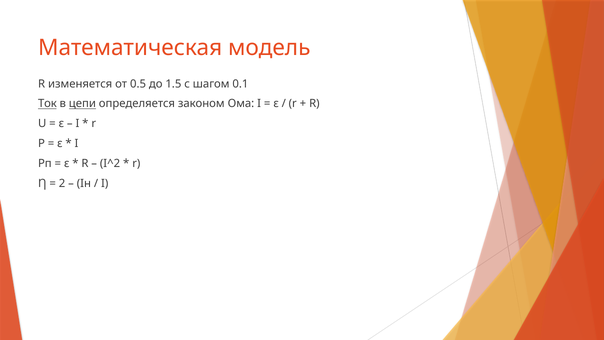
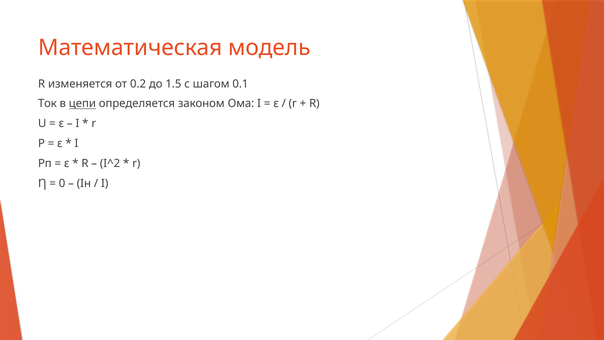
0.5: 0.5 -> 0.2
Ток underline: present -> none
2: 2 -> 0
